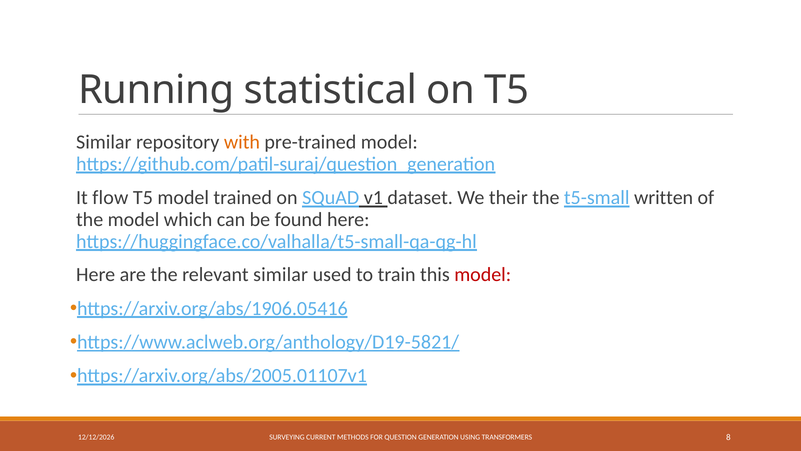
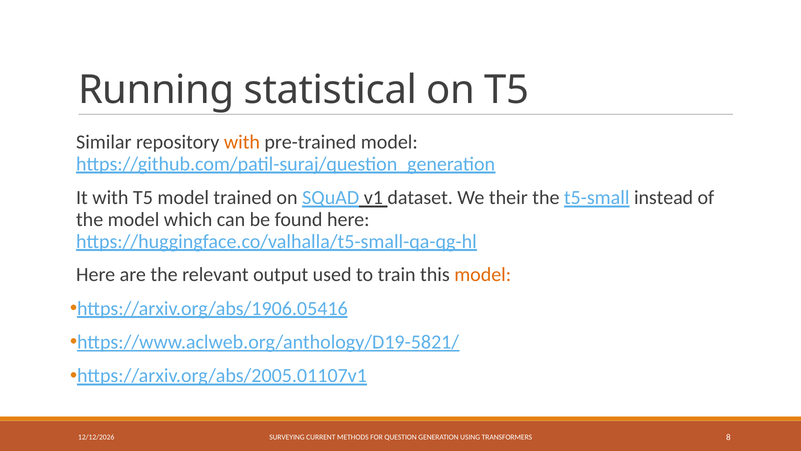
It flow: flow -> with
written: written -> instead
relevant similar: similar -> output
model at (483, 275) colour: red -> orange
